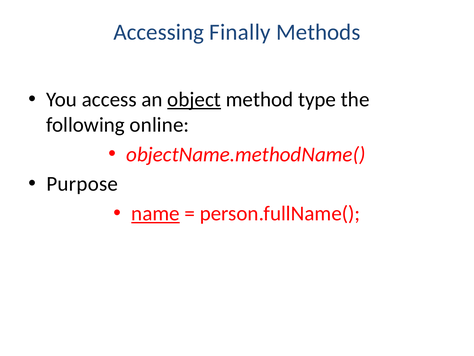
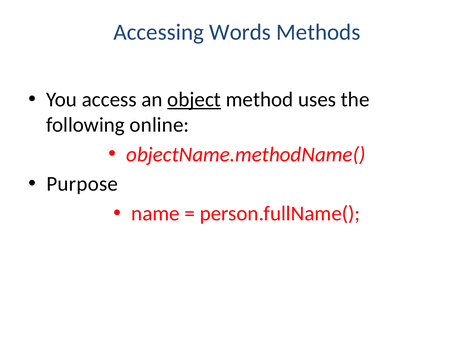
Finally: Finally -> Words
type: type -> uses
name underline: present -> none
